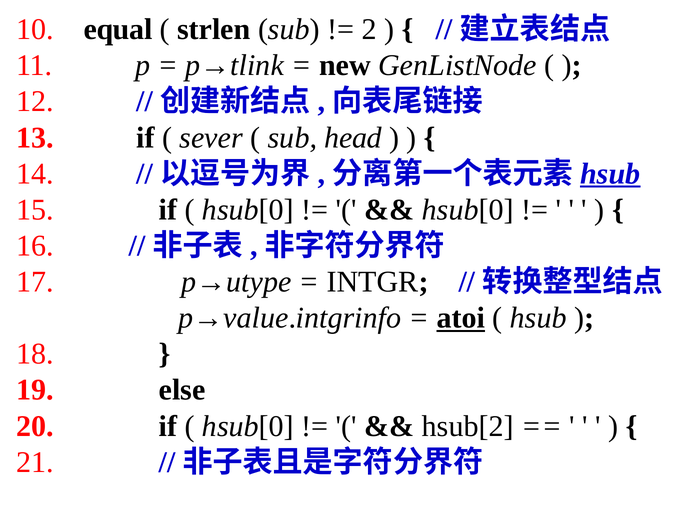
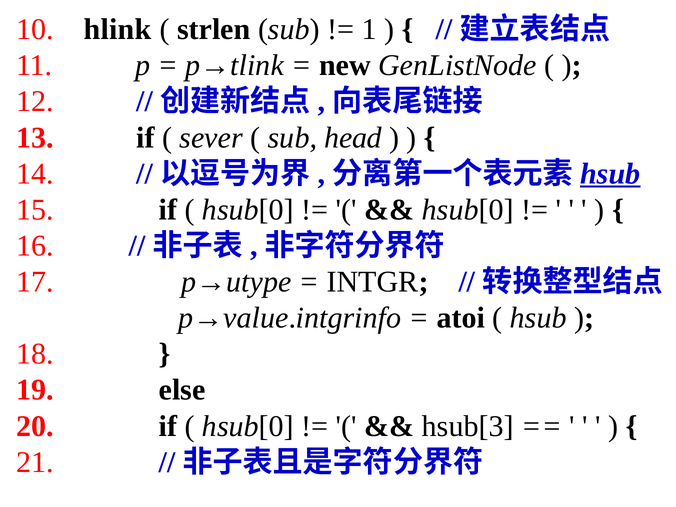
equal: equal -> hlink
2: 2 -> 1
atoi underline: present -> none
hsub[2: hsub[2 -> hsub[3
